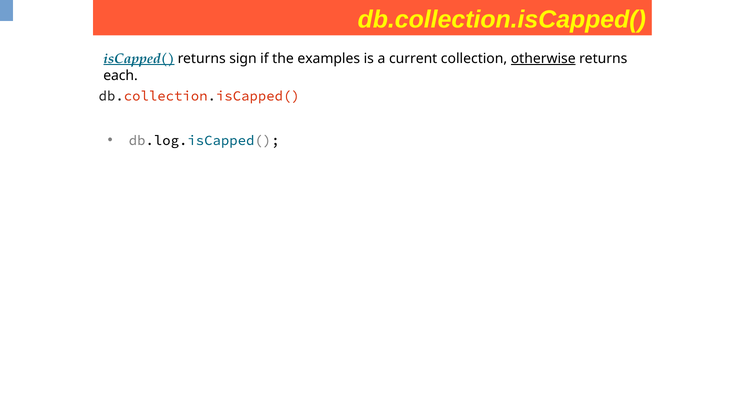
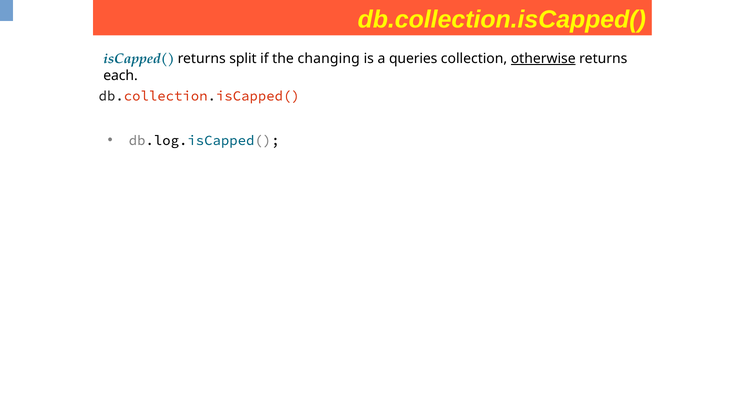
isCapped( underline: present -> none
sign: sign -> split
examples: examples -> changing
current: current -> queries
